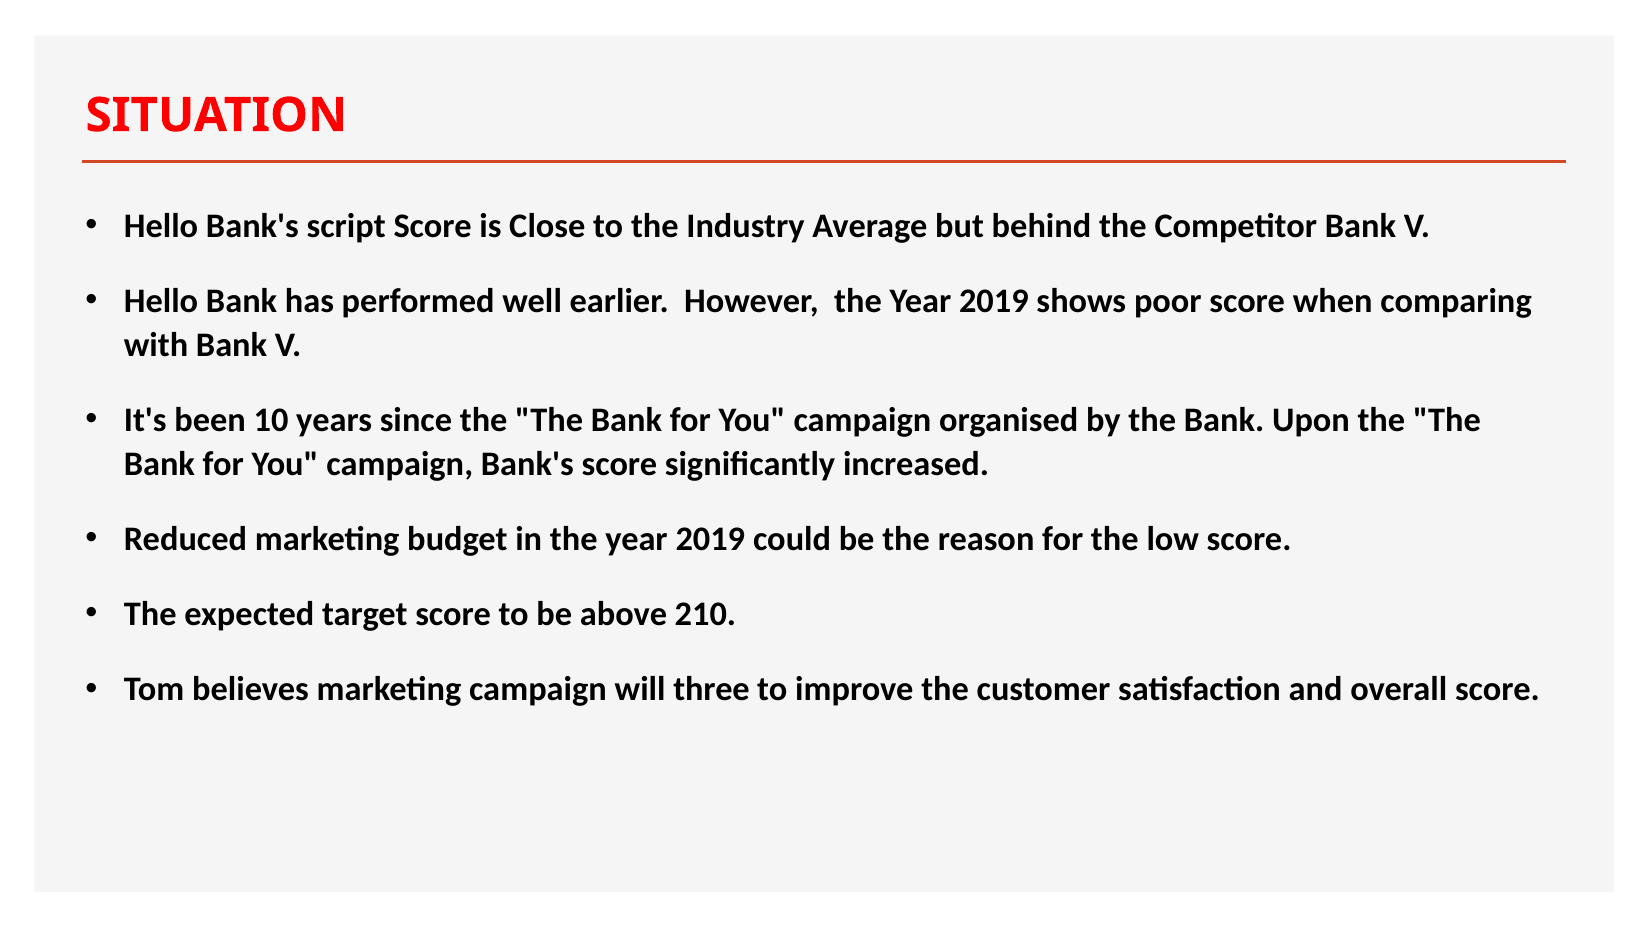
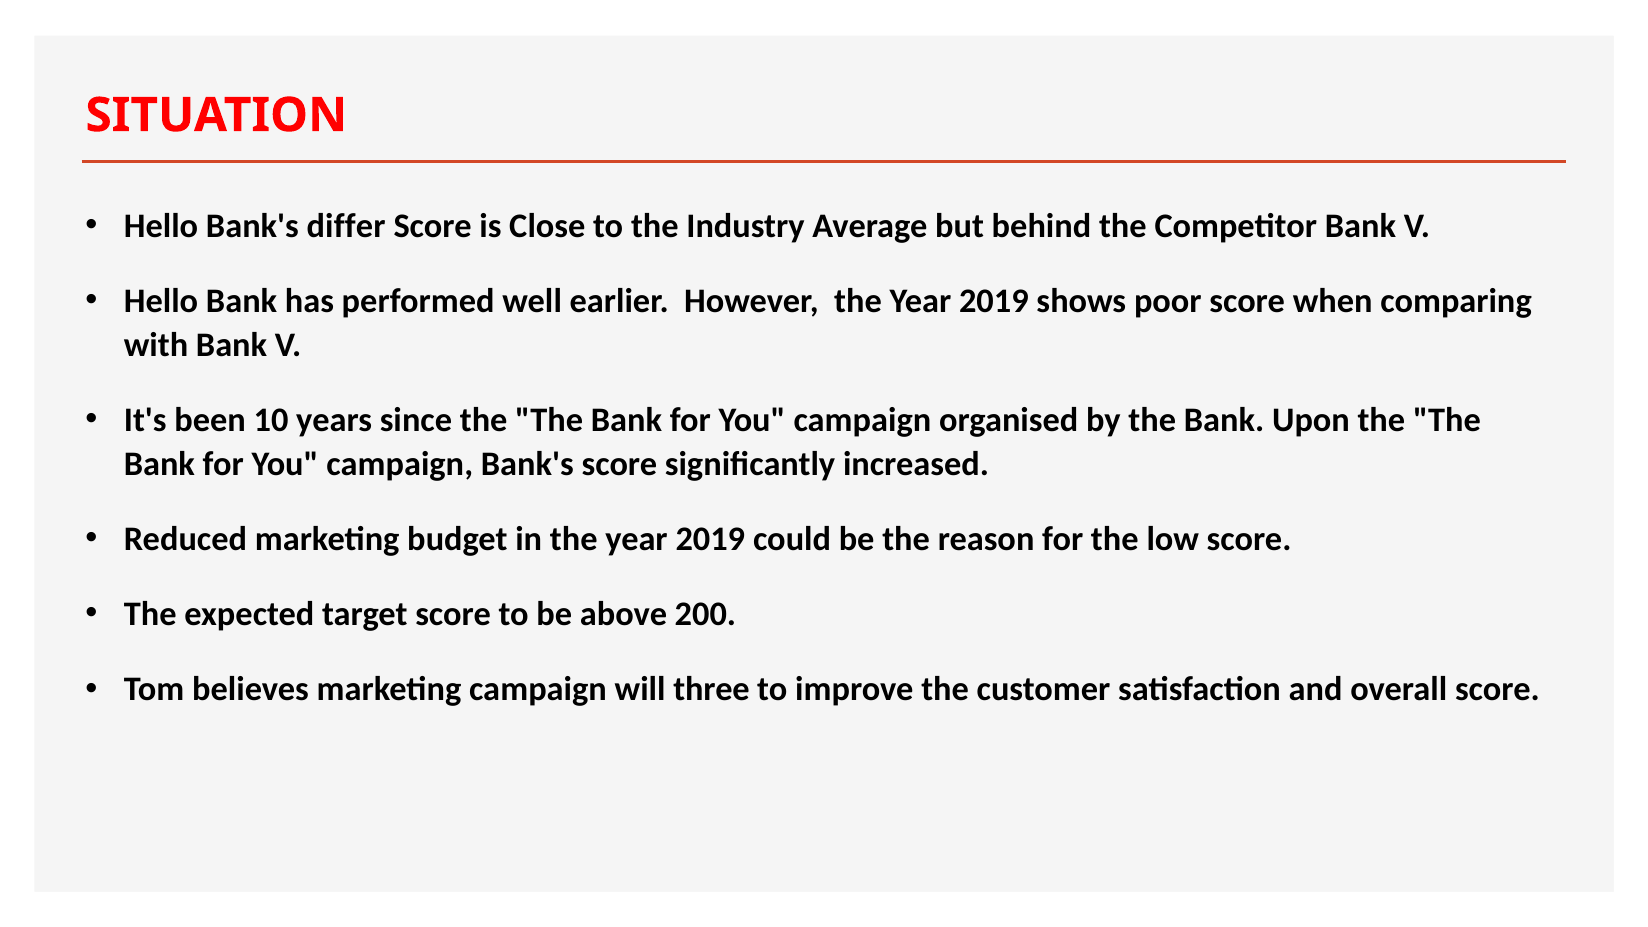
script: script -> differ
210: 210 -> 200
